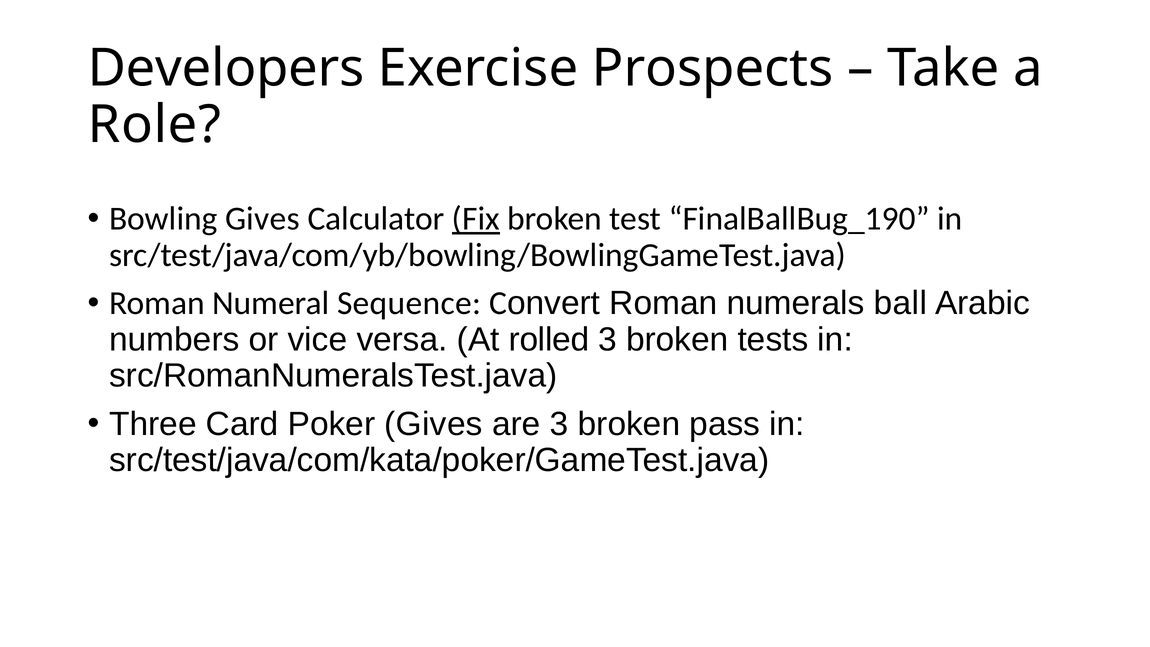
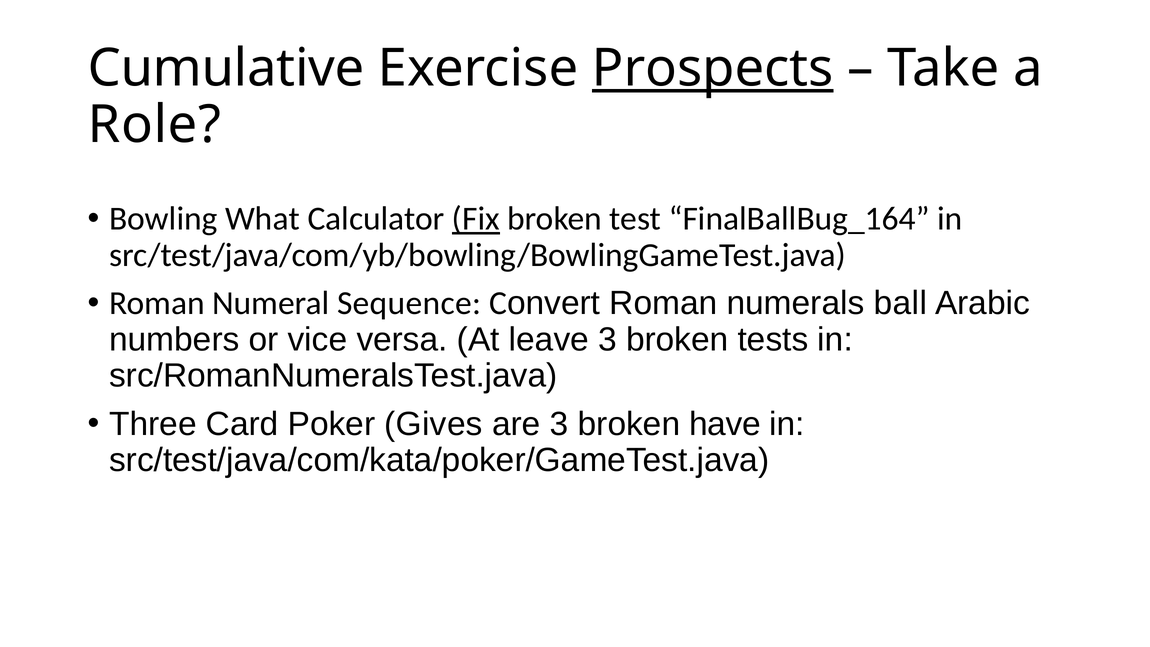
Developers: Developers -> Cumulative
Prospects underline: none -> present
Bowling Gives: Gives -> What
FinalBallBug_190: FinalBallBug_190 -> FinalBallBug_164
rolled: rolled -> leave
pass: pass -> have
